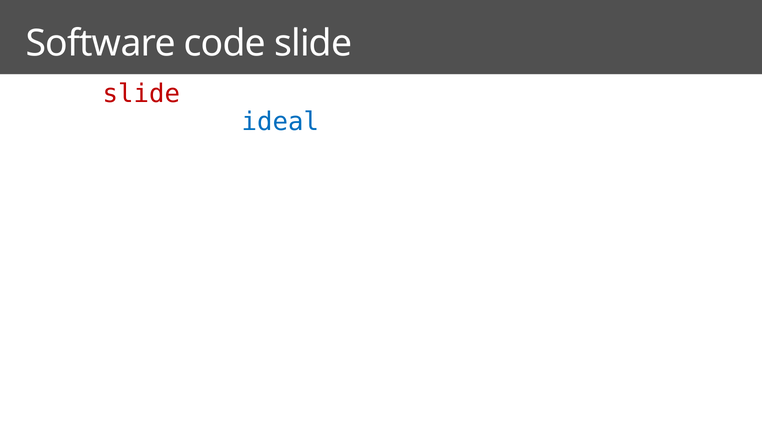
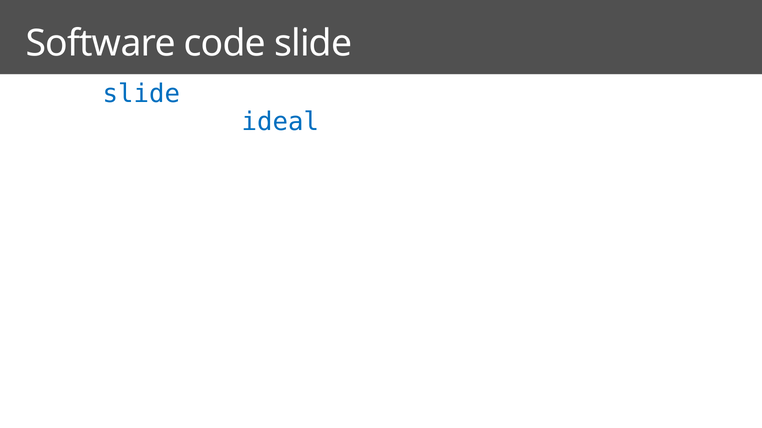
slide at (142, 94) colour: red -> blue
